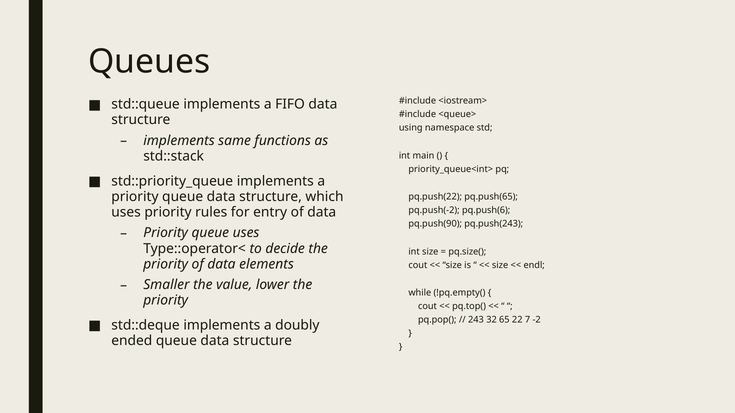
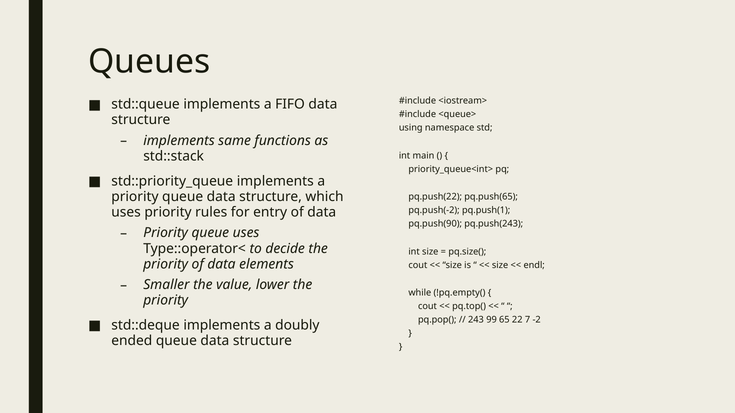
pq.push(6: pq.push(6 -> pq.push(1
32: 32 -> 99
